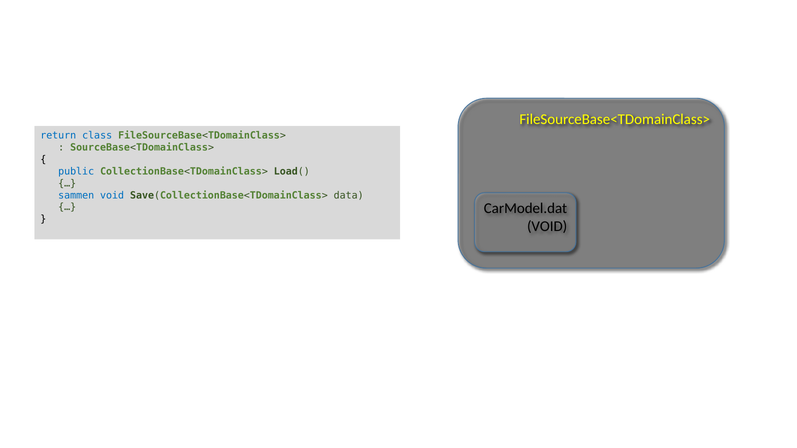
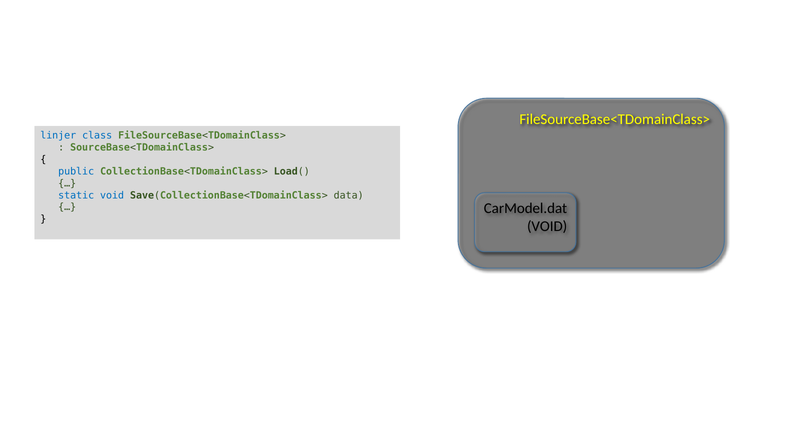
return: return -> linjer
sammen: sammen -> static
